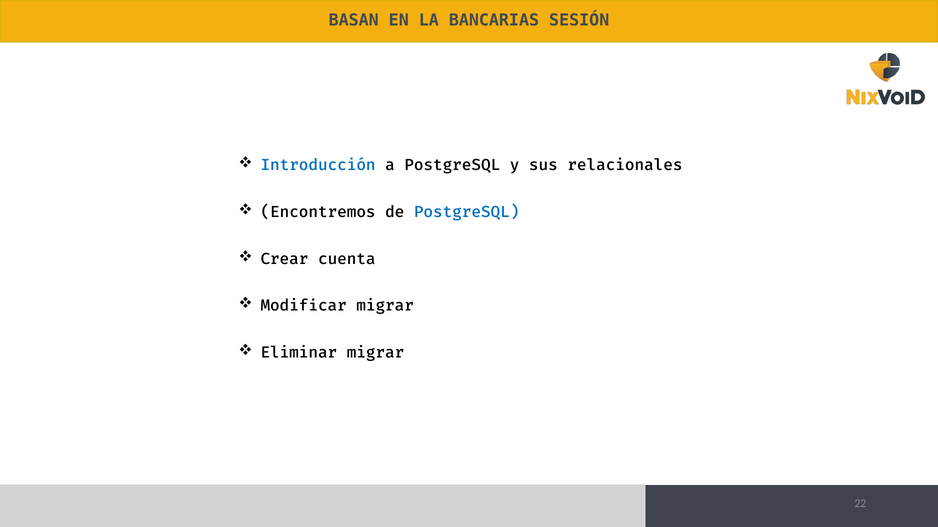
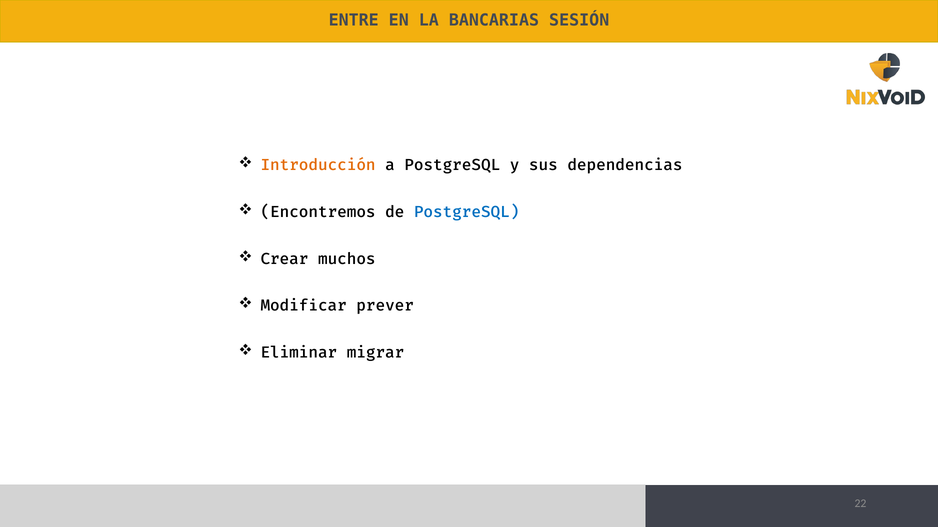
BASAN: BASAN -> ENTRE
Introducción colour: blue -> orange
relacionales: relacionales -> dependencias
cuenta: cuenta -> muchos
Modificar migrar: migrar -> prever
